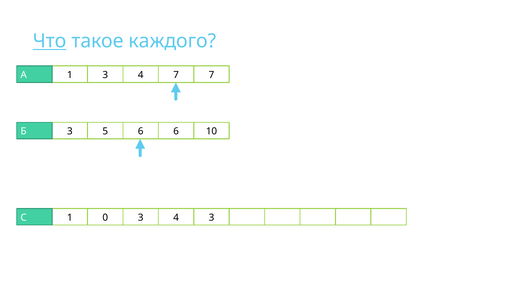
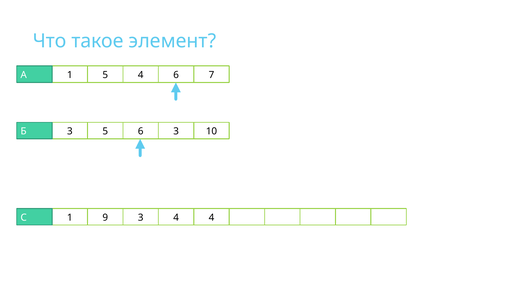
Что underline: present -> none
каждого: каждого -> элемент
1 3: 3 -> 5
4 7: 7 -> 6
6 6: 6 -> 3
0: 0 -> 9
4 3: 3 -> 4
